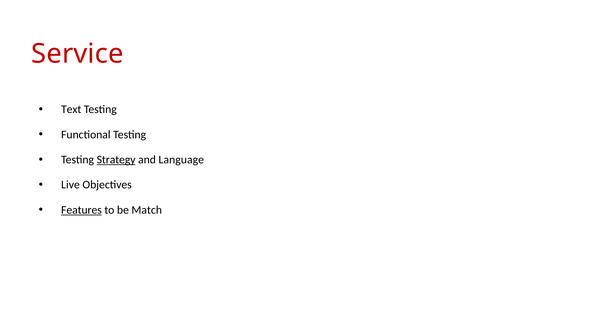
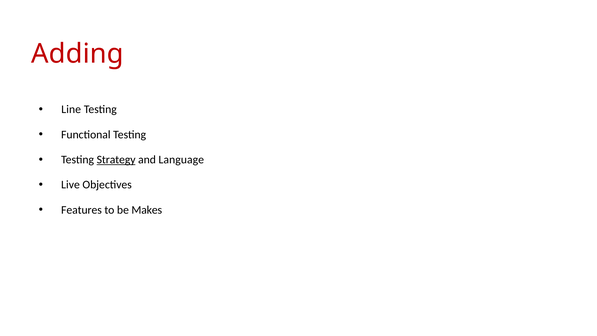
Service: Service -> Adding
Text: Text -> Line
Features underline: present -> none
Match: Match -> Makes
